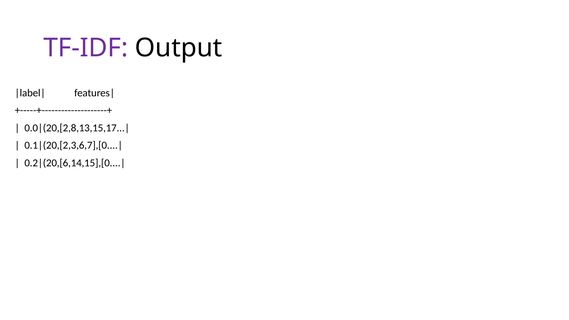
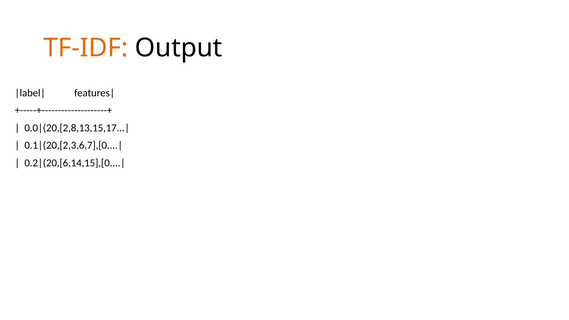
TF-IDF colour: purple -> orange
